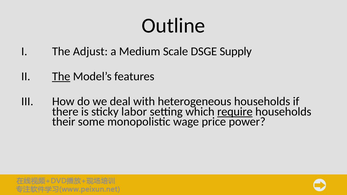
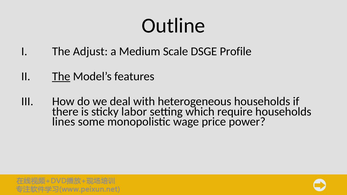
Supply: Supply -> Profile
require underline: present -> none
their: their -> lines
